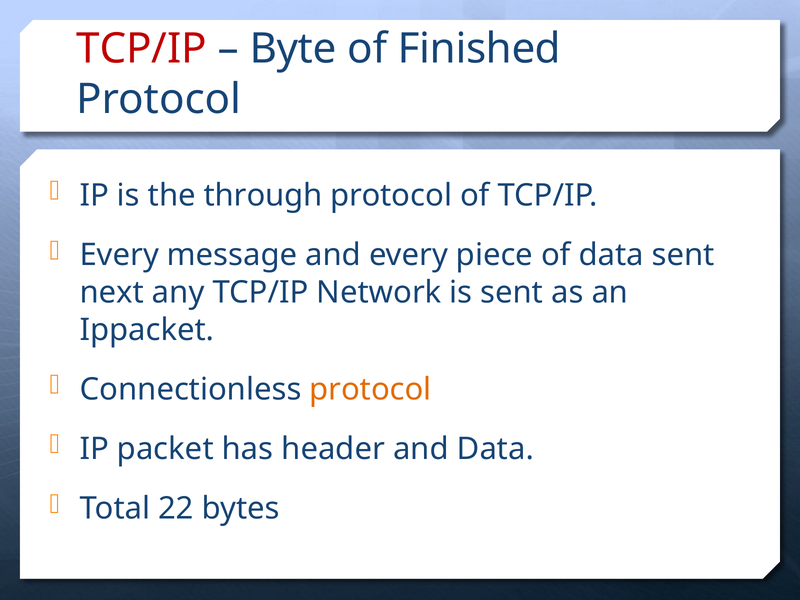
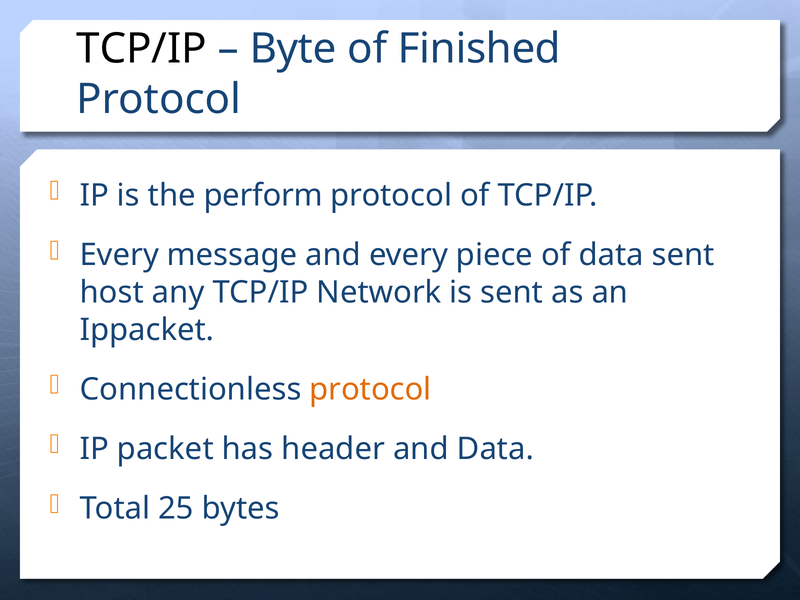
TCP/IP at (141, 49) colour: red -> black
through: through -> perform
next: next -> host
22: 22 -> 25
